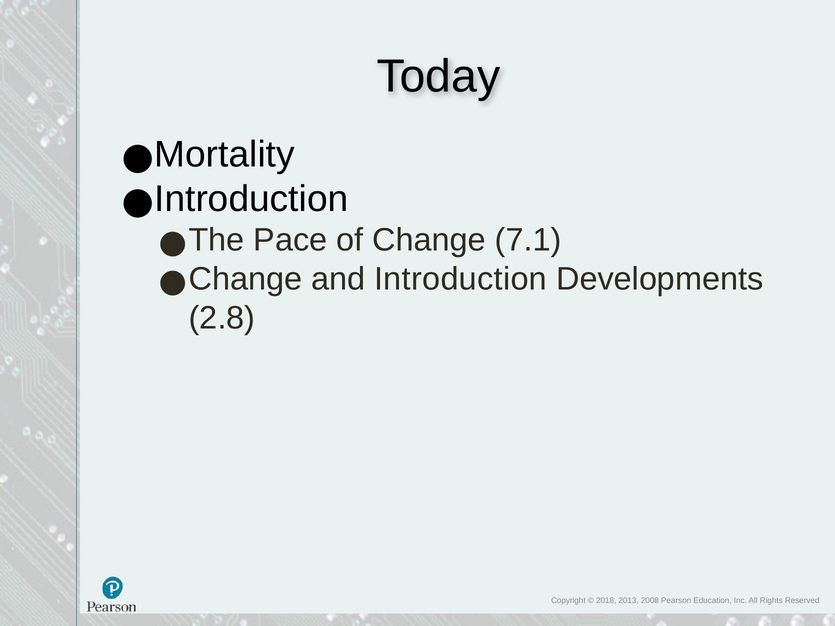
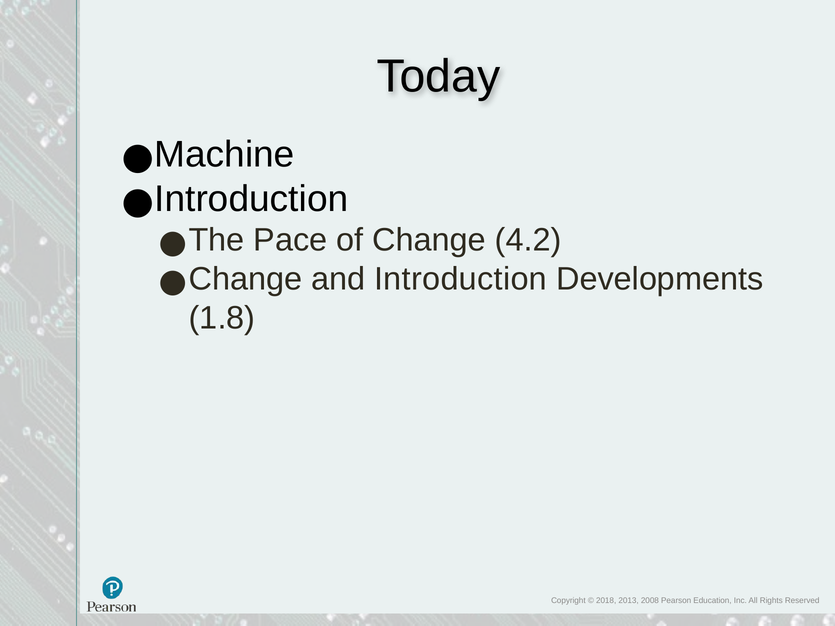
Mortality: Mortality -> Machine
7.1: 7.1 -> 4.2
2.8: 2.8 -> 1.8
